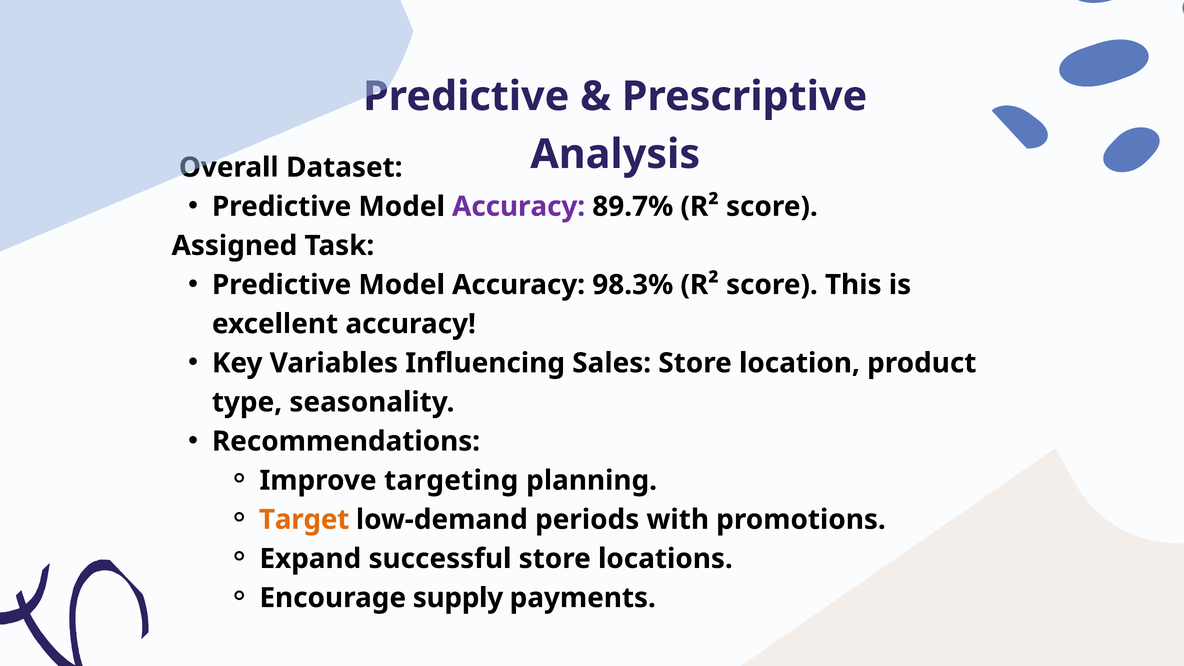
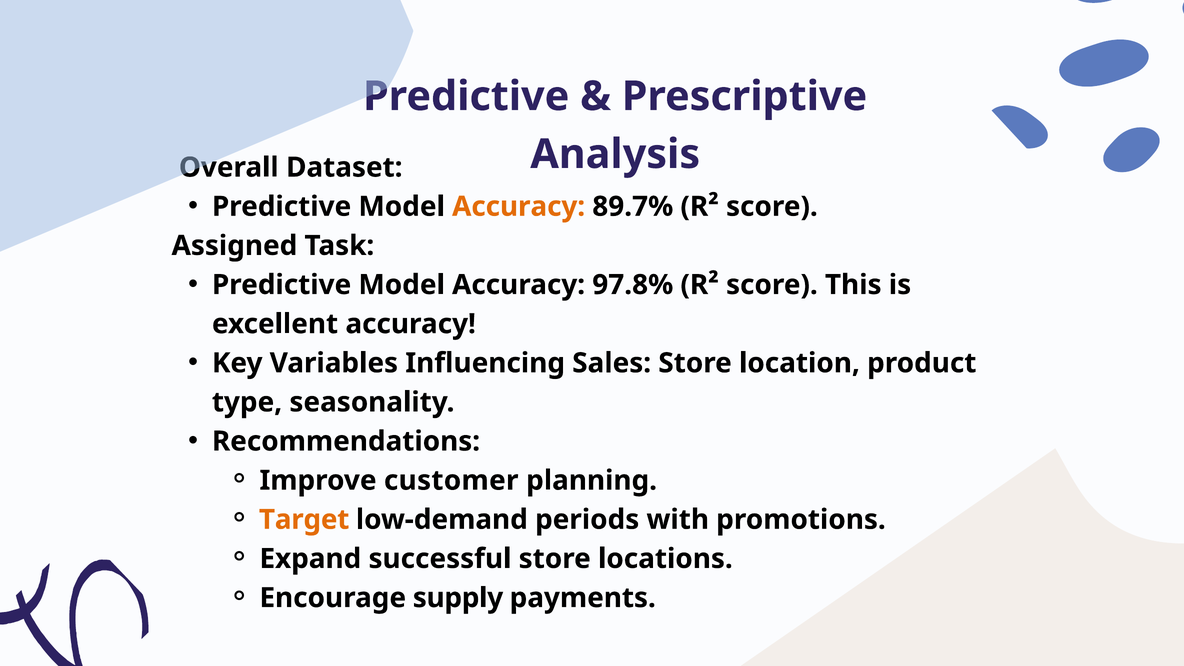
Accuracy at (519, 207) colour: purple -> orange
98.3%: 98.3% -> 97.8%
targeting: targeting -> customer
